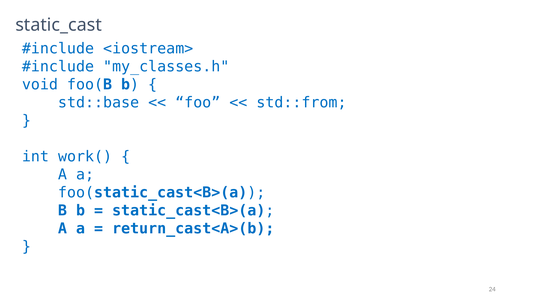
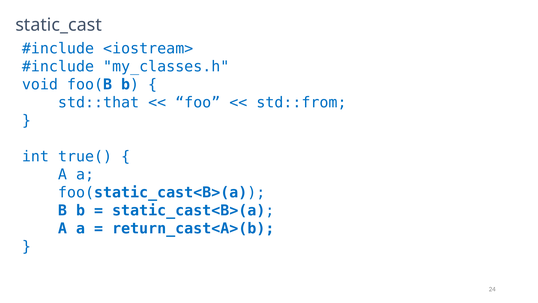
std::base: std::base -> std::that
work(: work( -> true(
